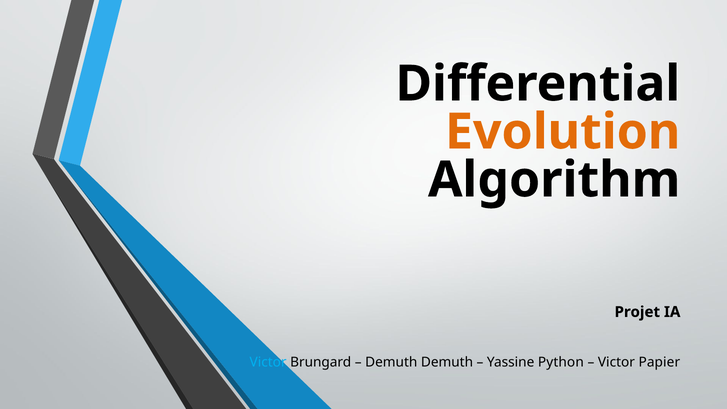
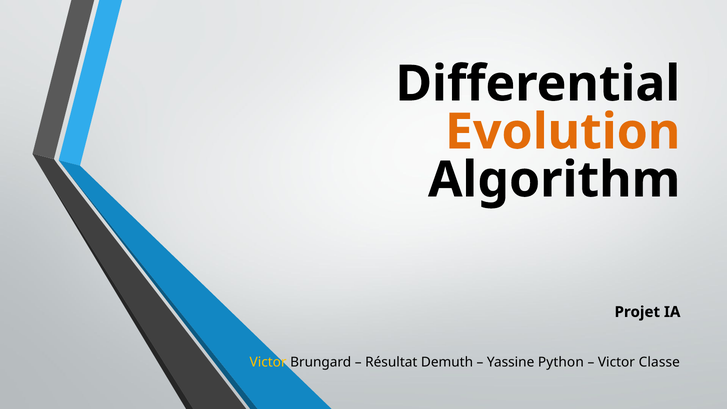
Victor at (268, 362) colour: light blue -> yellow
Demuth at (391, 362): Demuth -> Résultat
Papier: Papier -> Classe
